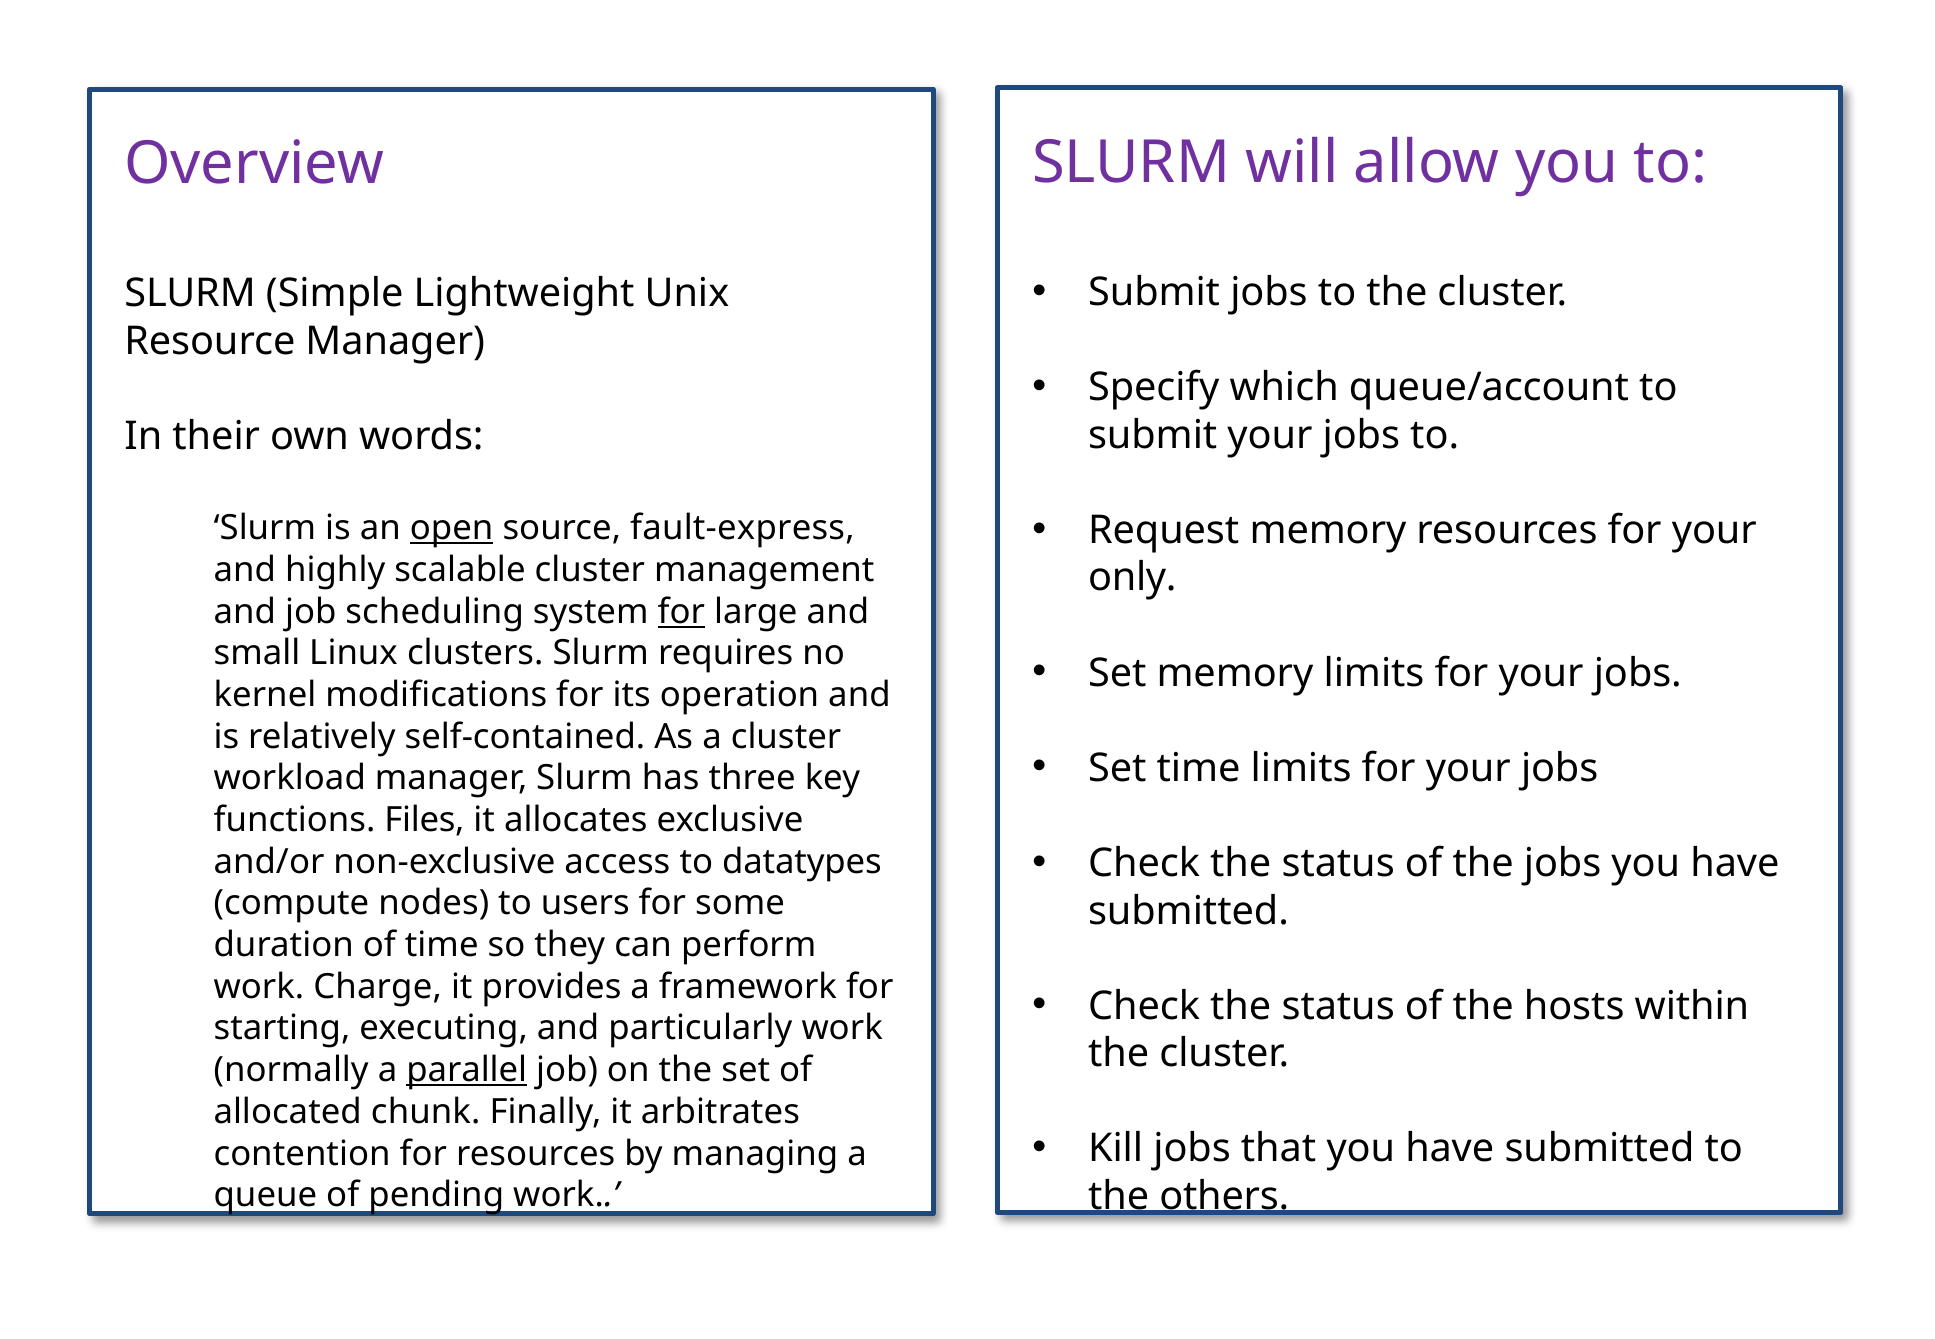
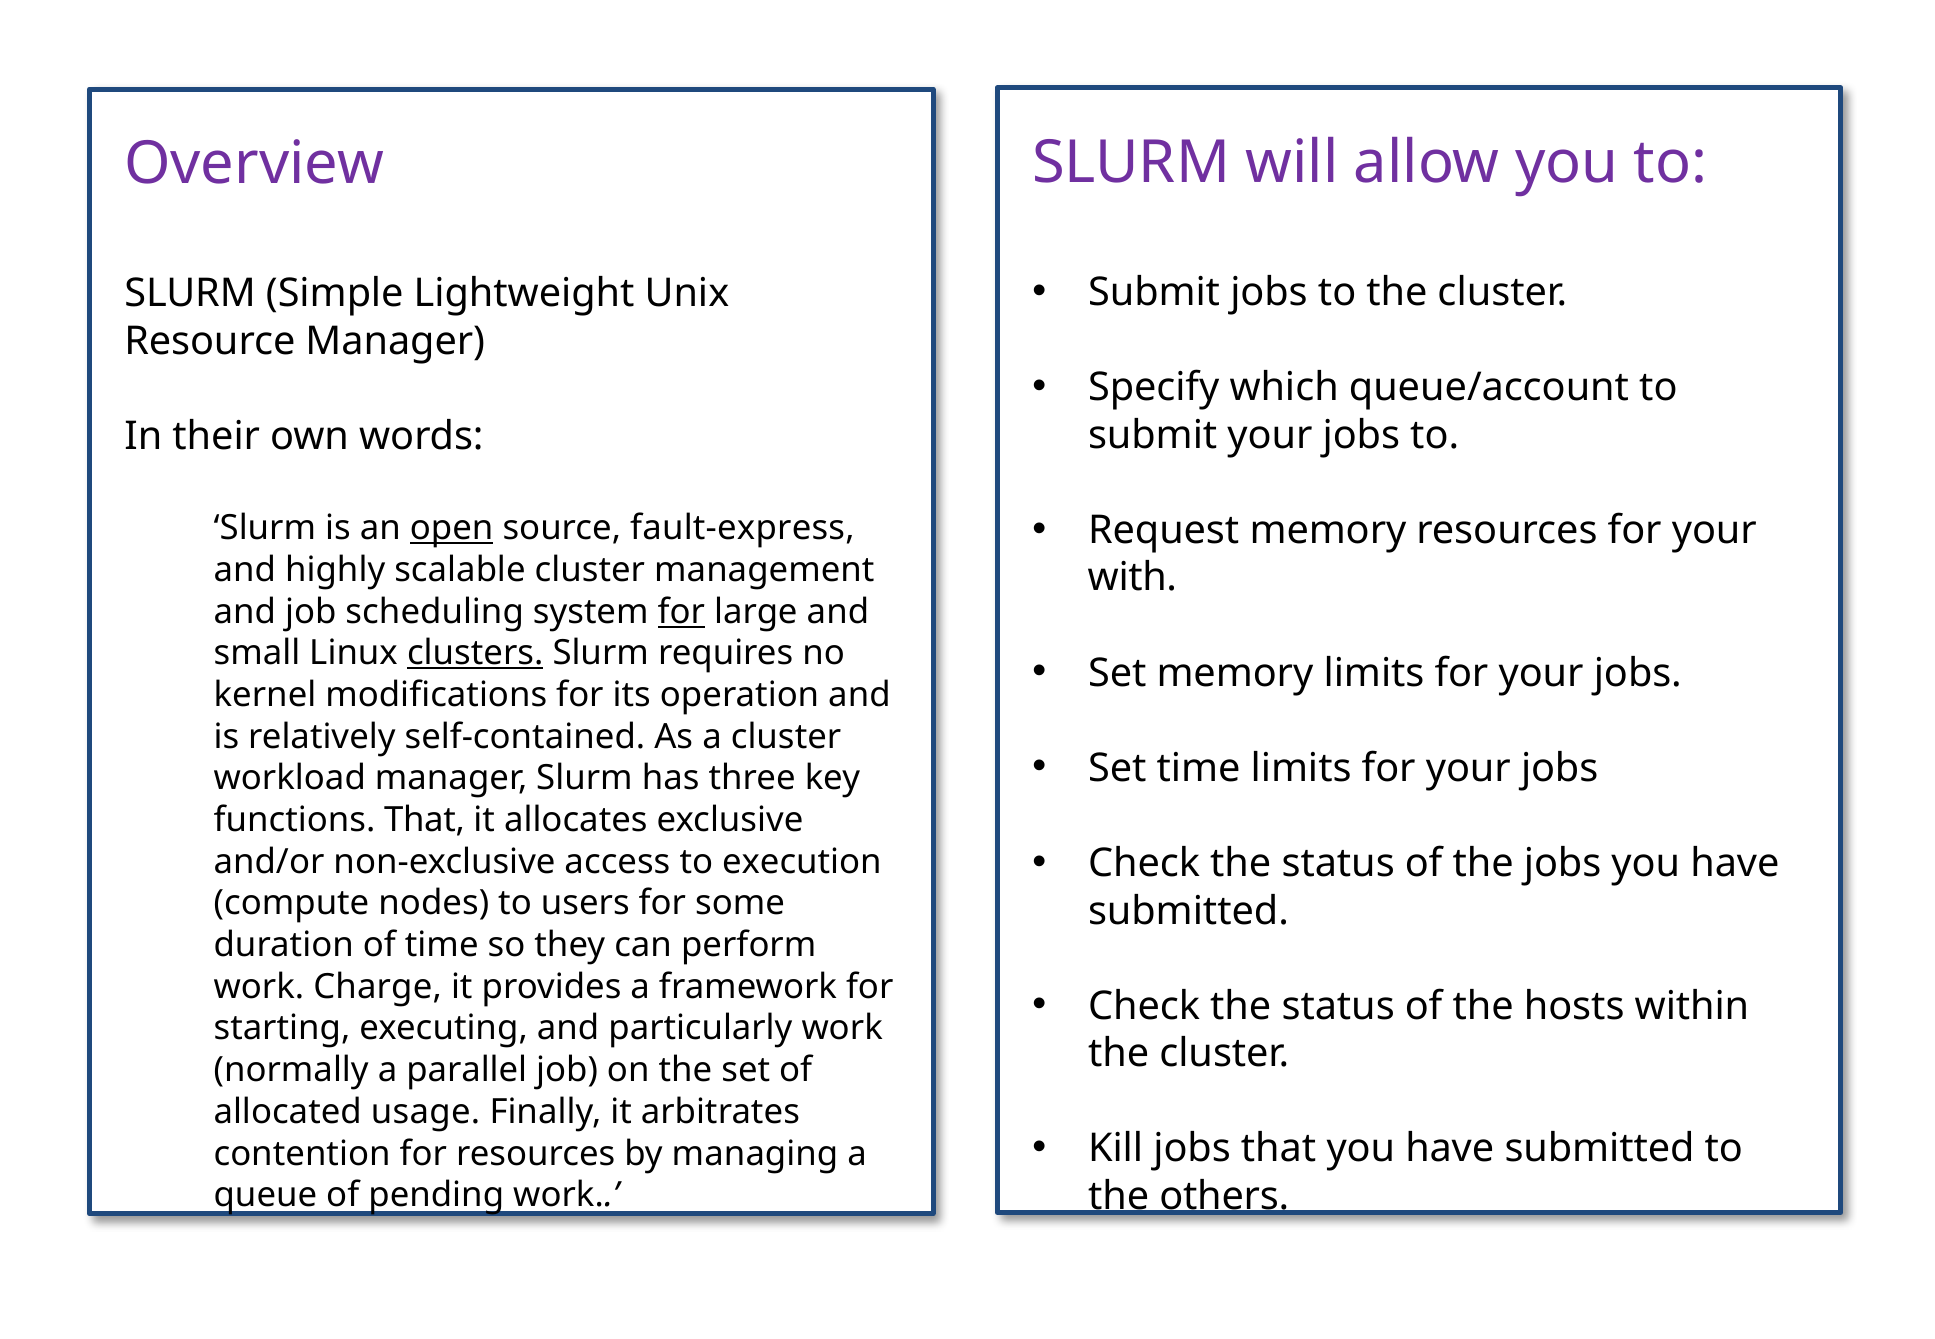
only: only -> with
clusters underline: none -> present
functions Files: Files -> That
datatypes: datatypes -> execution
parallel underline: present -> none
chunk: chunk -> usage
